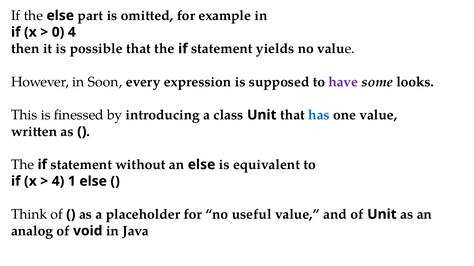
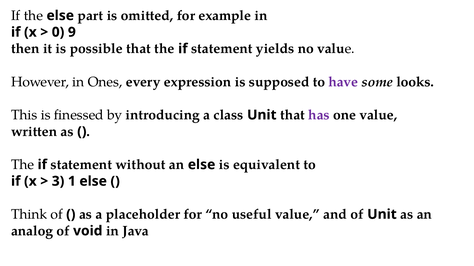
0 4: 4 -> 9
Soon: Soon -> Ones
has colour: blue -> purple
4 at (58, 182): 4 -> 3
